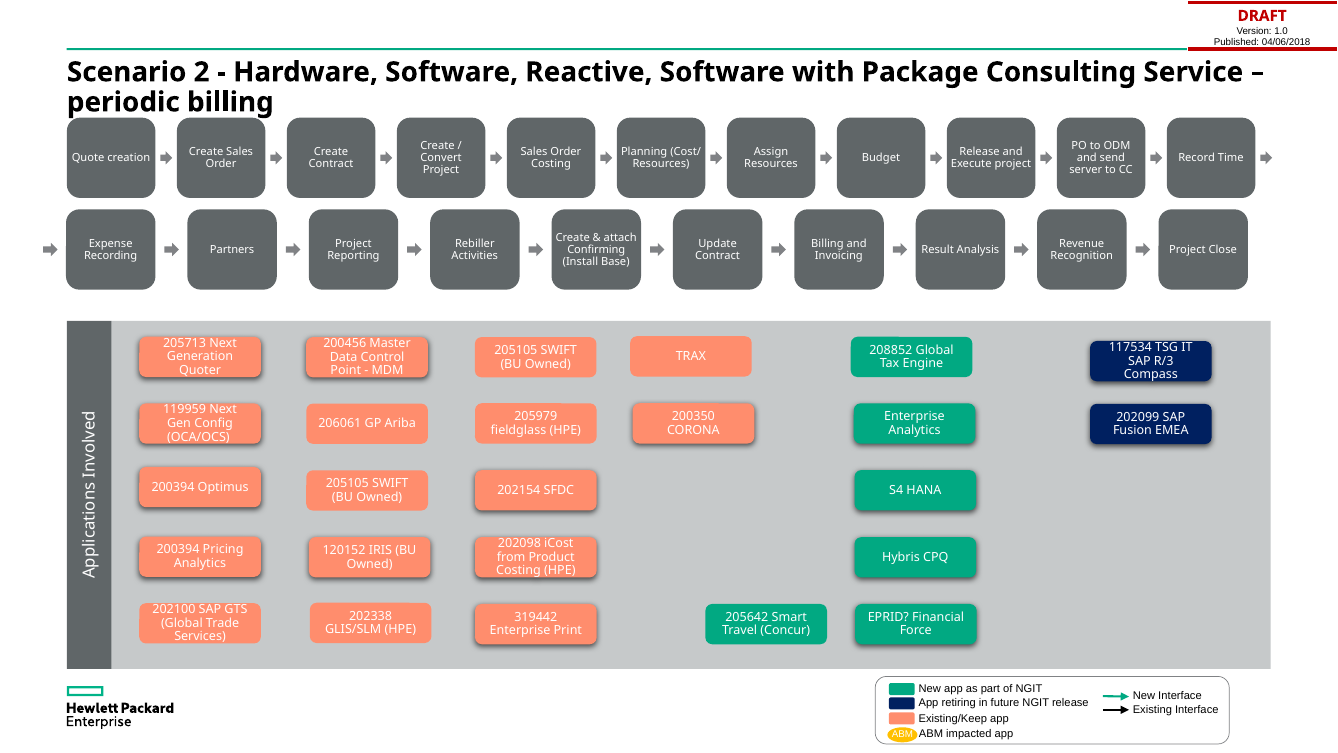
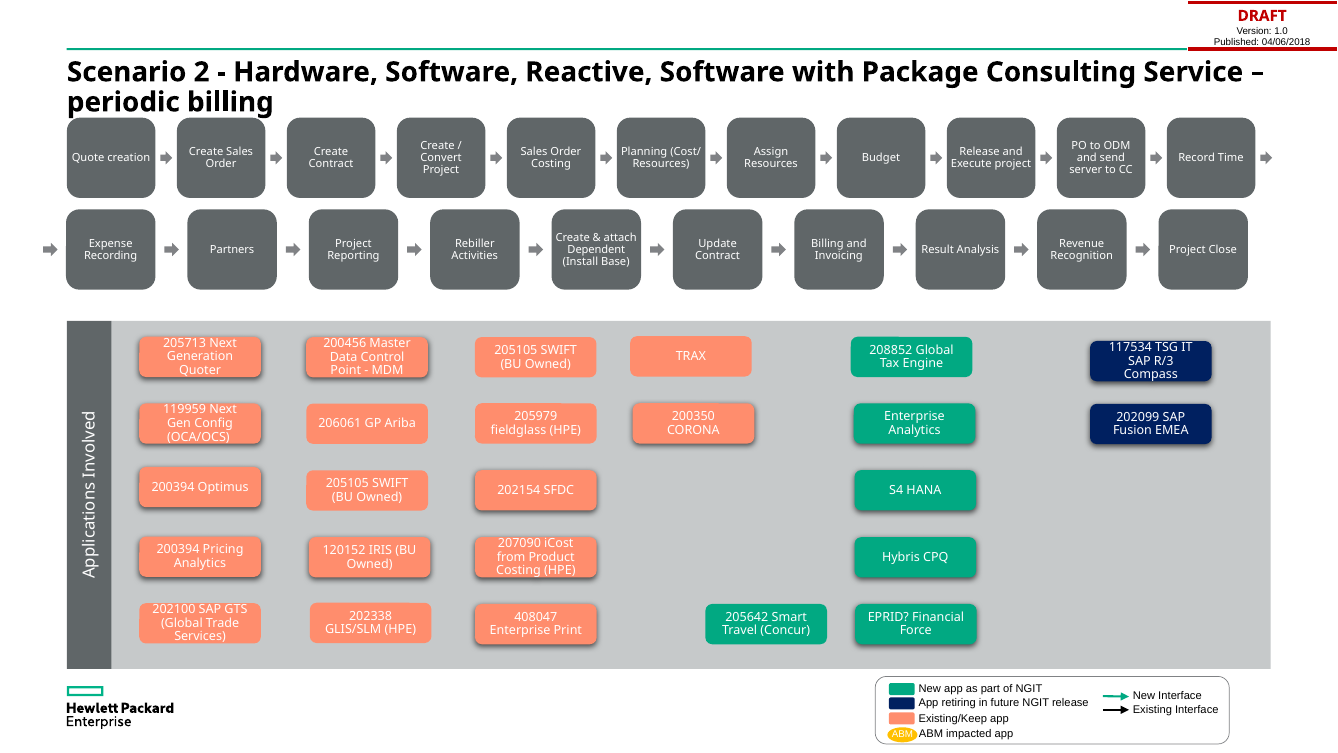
Confirming: Confirming -> Dependent
202098: 202098 -> 207090
319442: 319442 -> 408047
